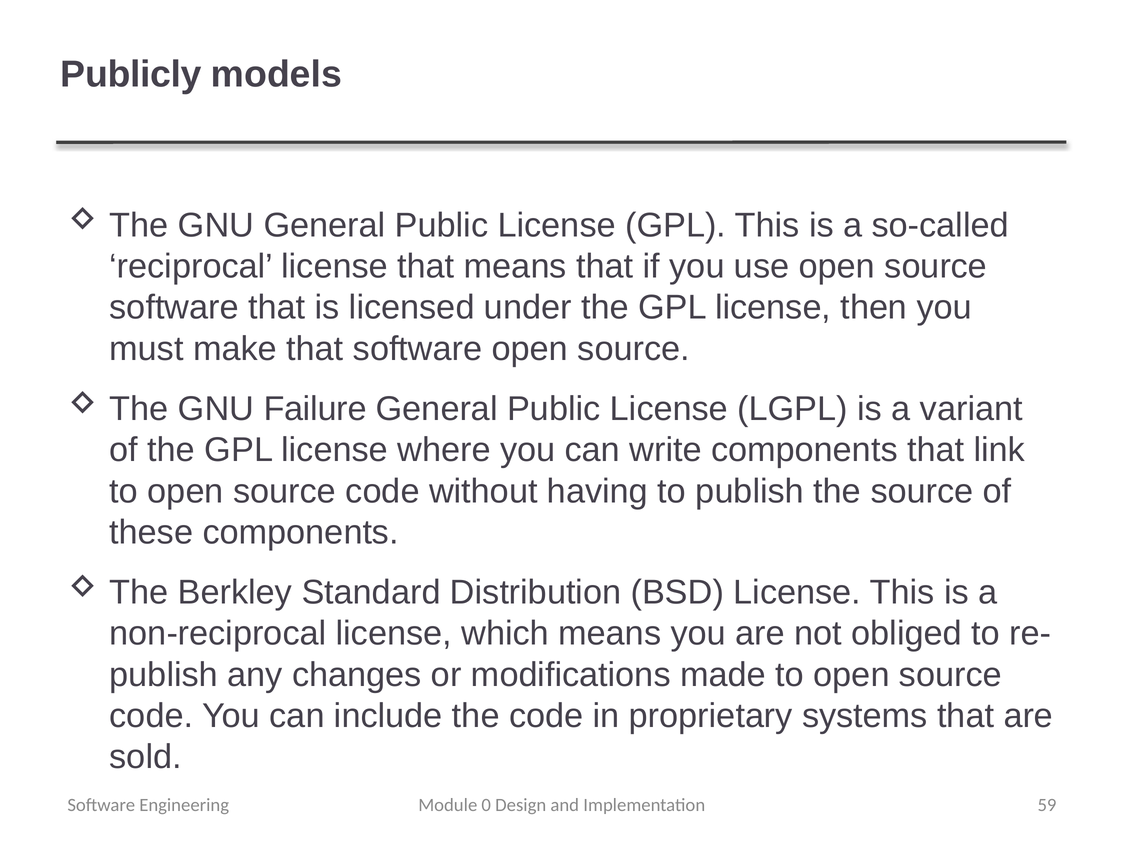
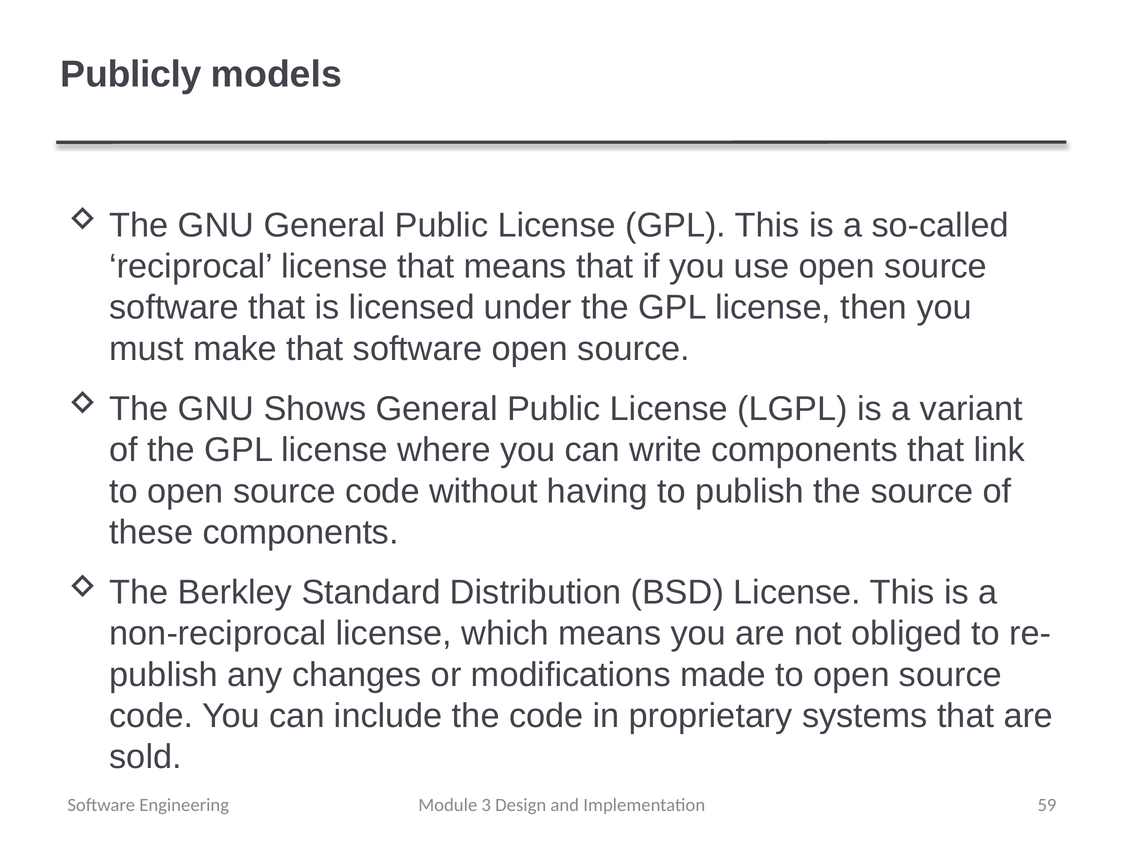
Failure: Failure -> Shows
0: 0 -> 3
